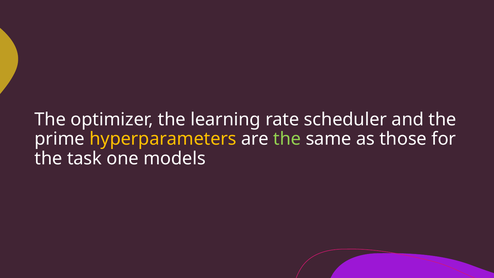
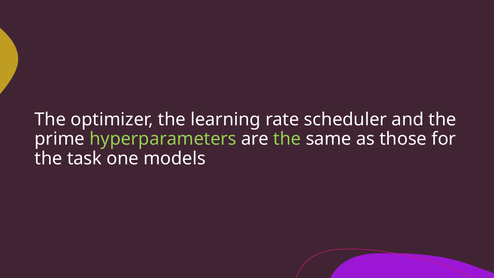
hyperparameters colour: yellow -> light green
